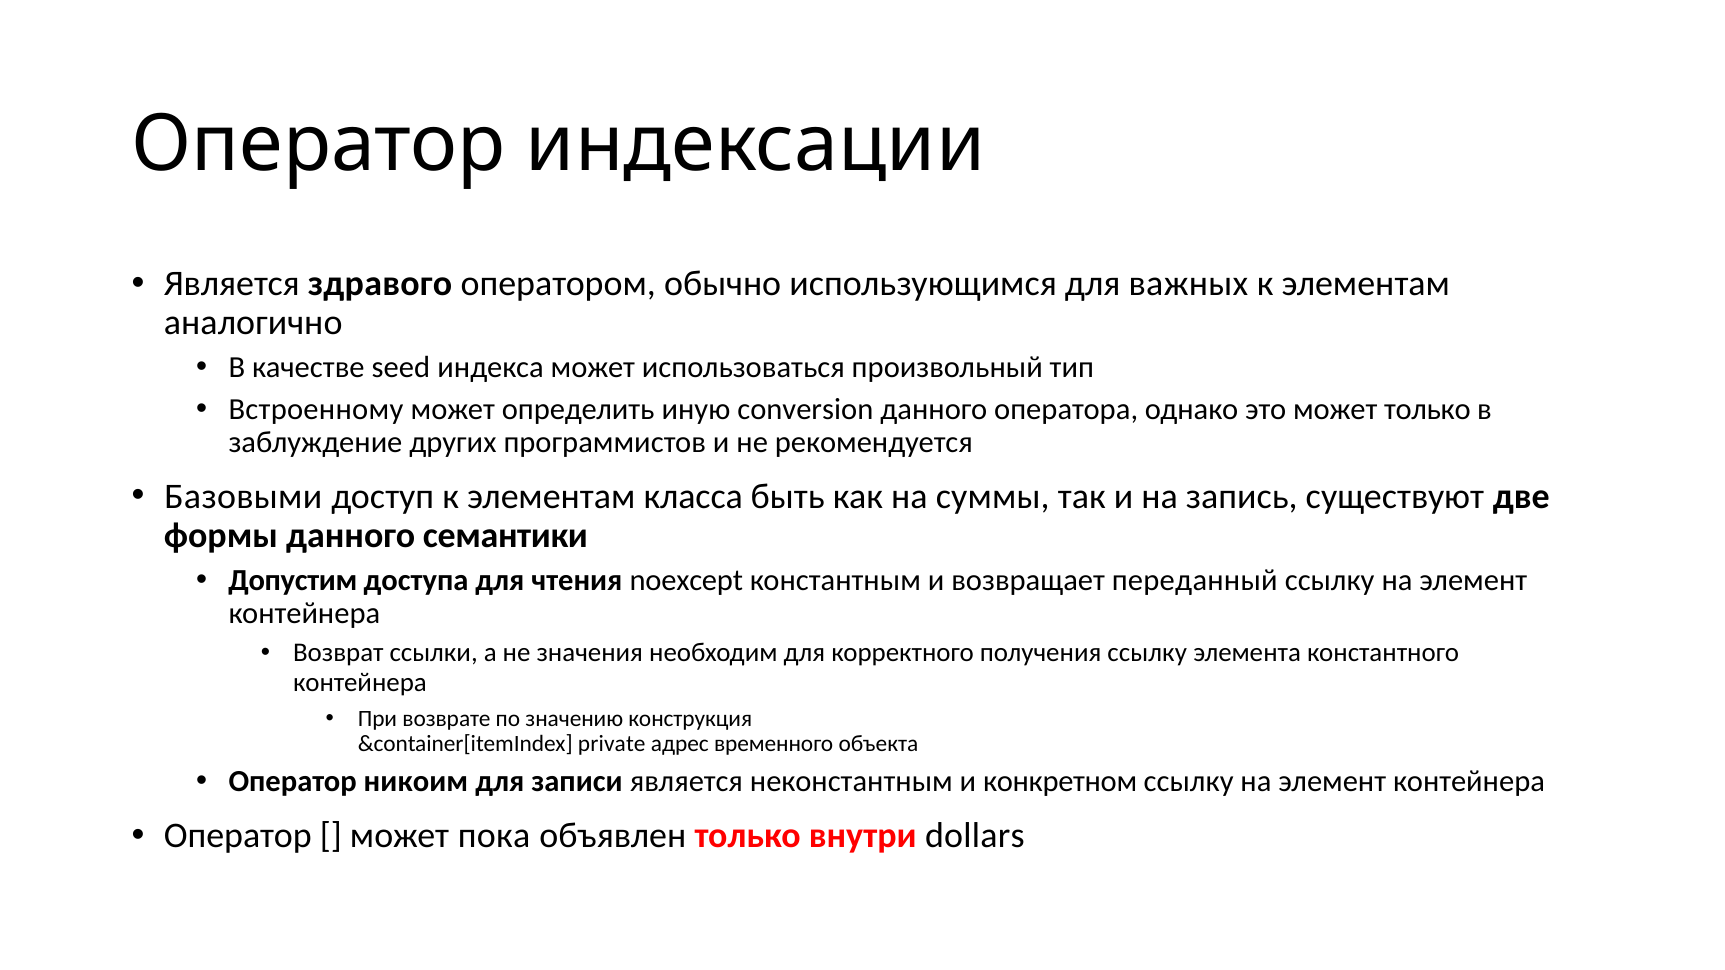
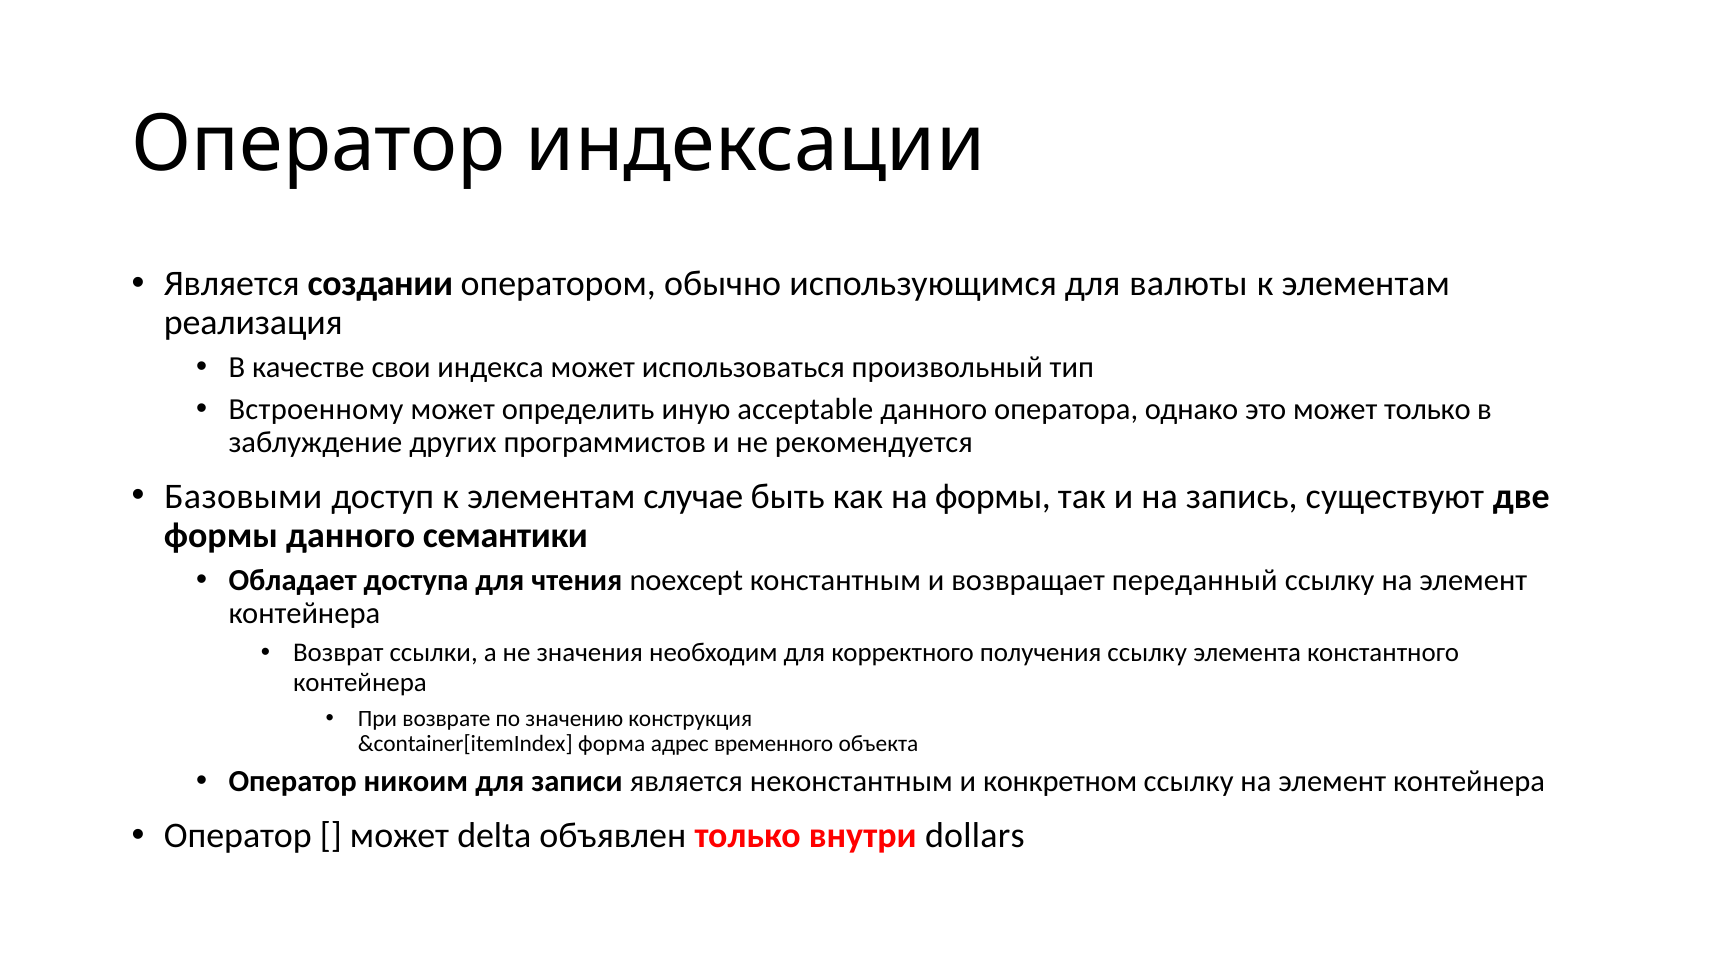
здравого: здравого -> создании
важных: важных -> валюты
аналогично: аналогично -> реализация
seed: seed -> свои
conversion: conversion -> acceptable
класса: класса -> случае
на суммы: суммы -> формы
Допустим: Допустим -> Обладает
private: private -> форма
пока: пока -> delta
